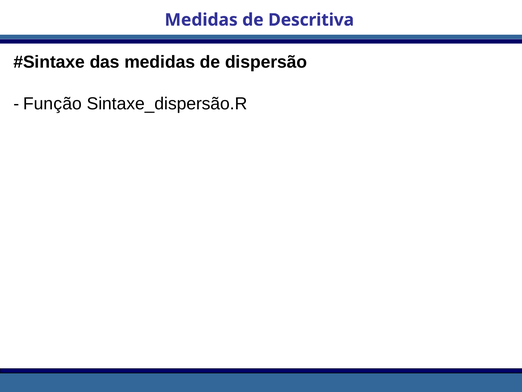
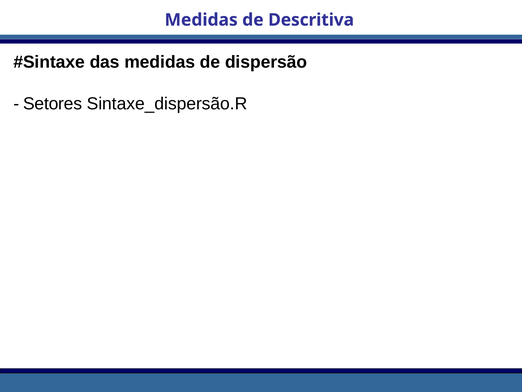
Função: Função -> Setores
